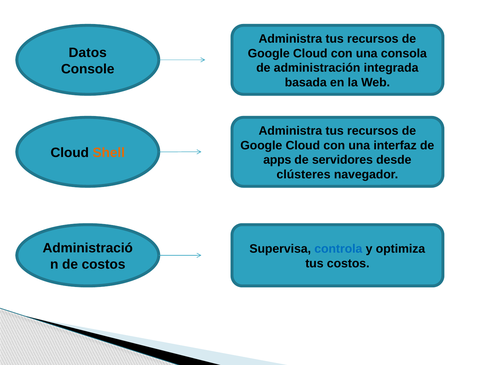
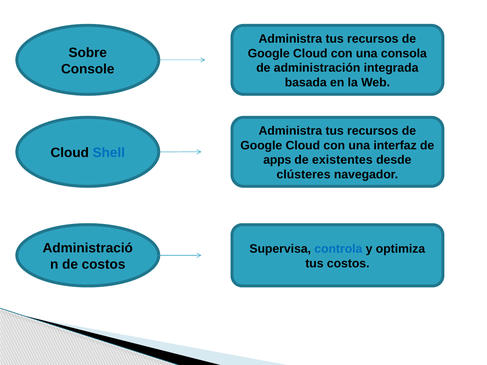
Datos: Datos -> Sobre
Shell colour: orange -> blue
servidores: servidores -> existentes
